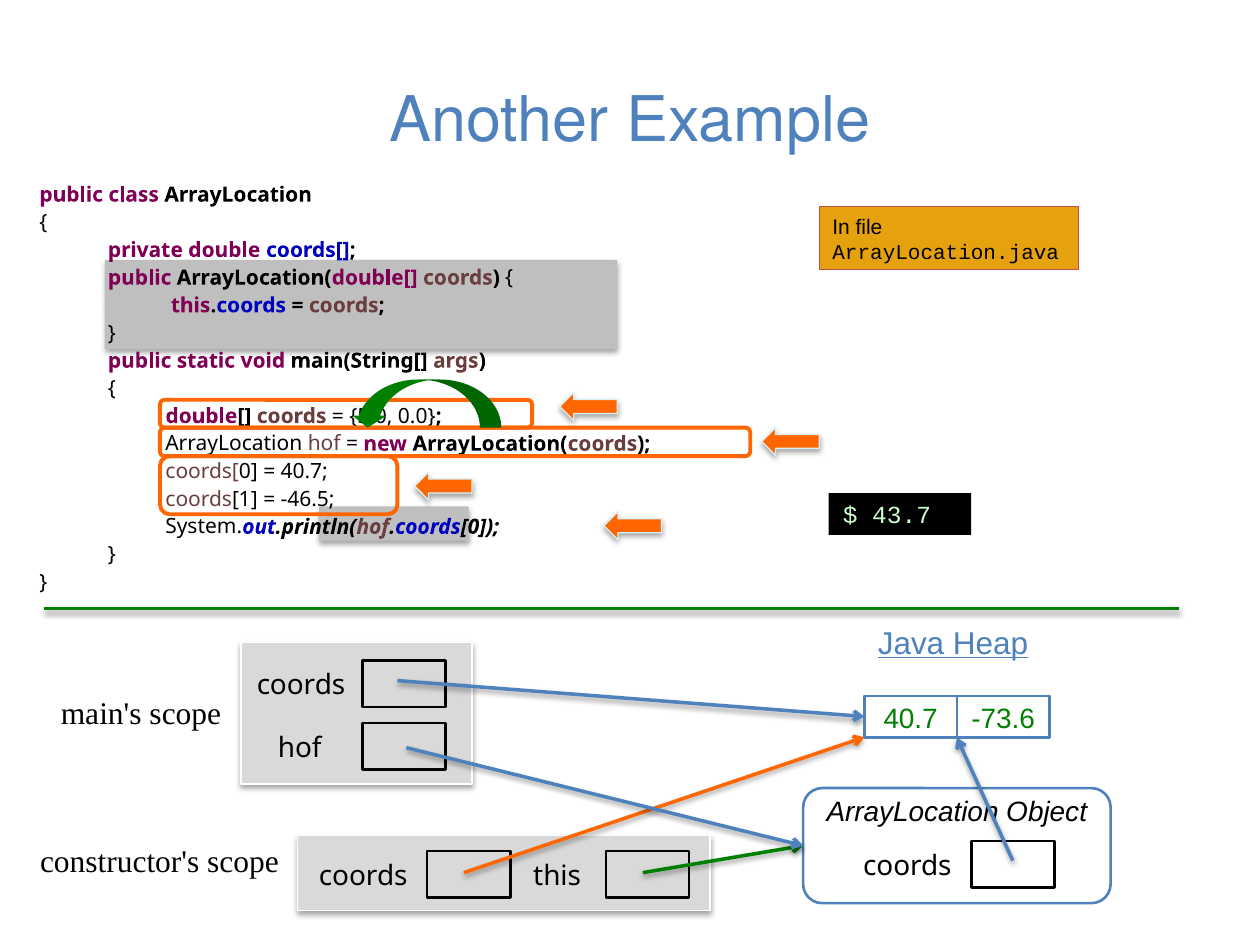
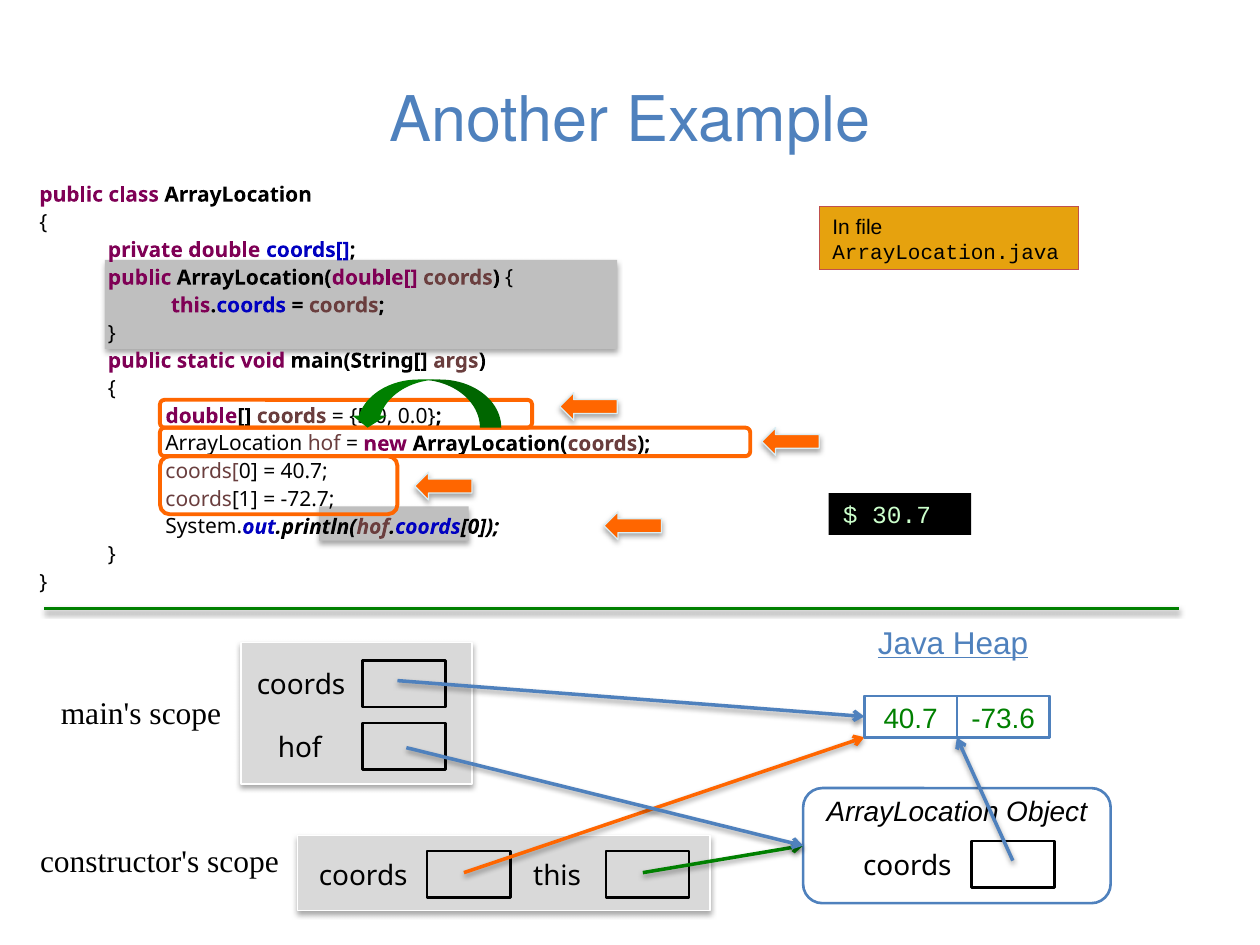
-46.5: -46.5 -> -72.7
43.7: 43.7 -> 30.7
